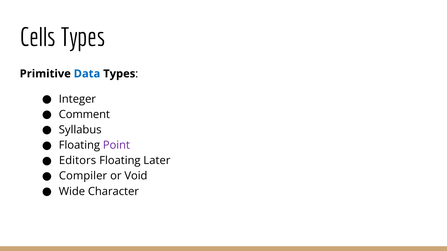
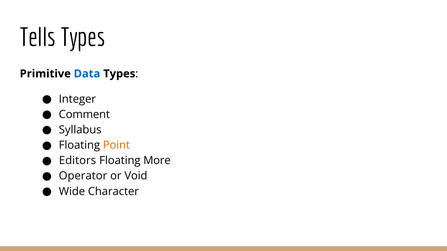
Cells: Cells -> Tells
Point colour: purple -> orange
Later: Later -> More
Compiler: Compiler -> Operator
